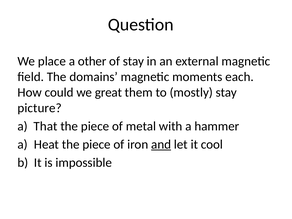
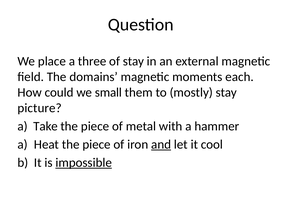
other: other -> three
great: great -> small
That: That -> Take
impossible underline: none -> present
